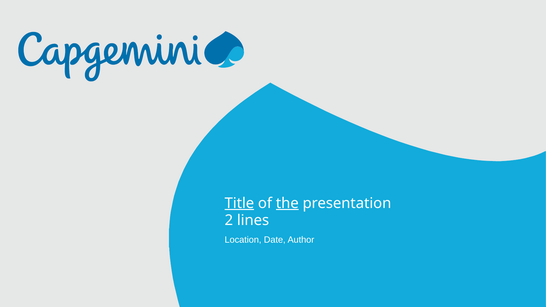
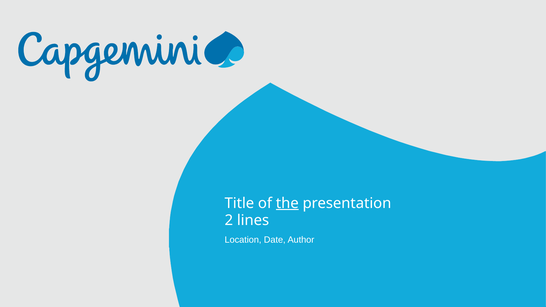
Title underline: present -> none
